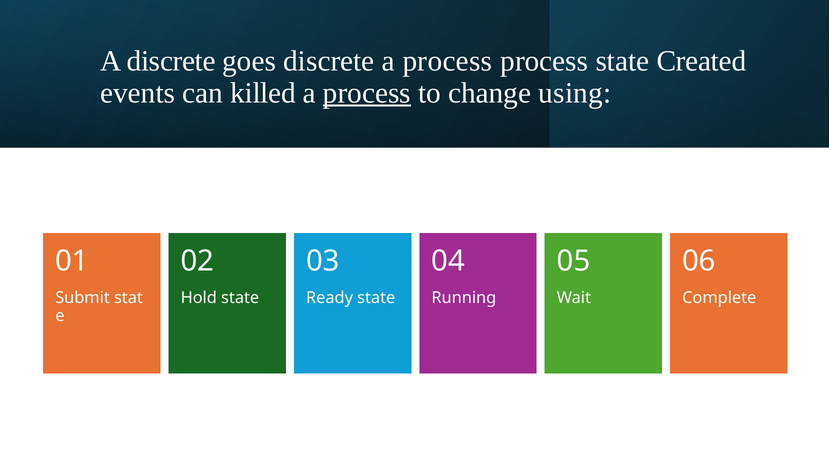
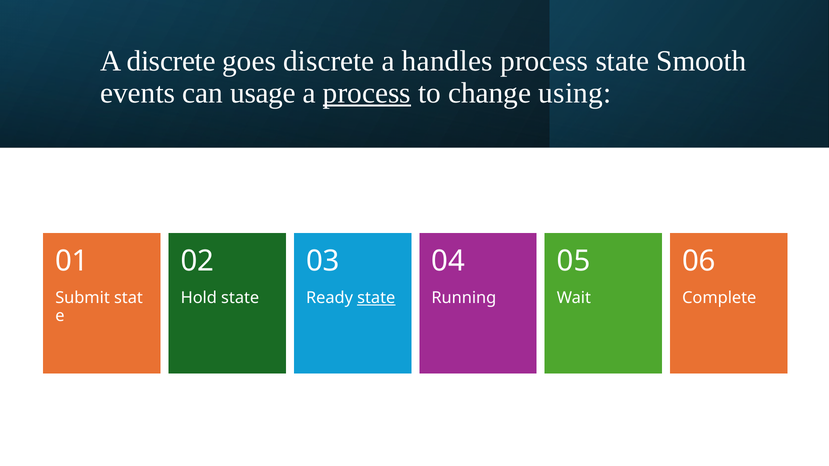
process at (447, 61): process -> handles
Created: Created -> Smooth
killed: killed -> usage
state at (376, 298) underline: none -> present
